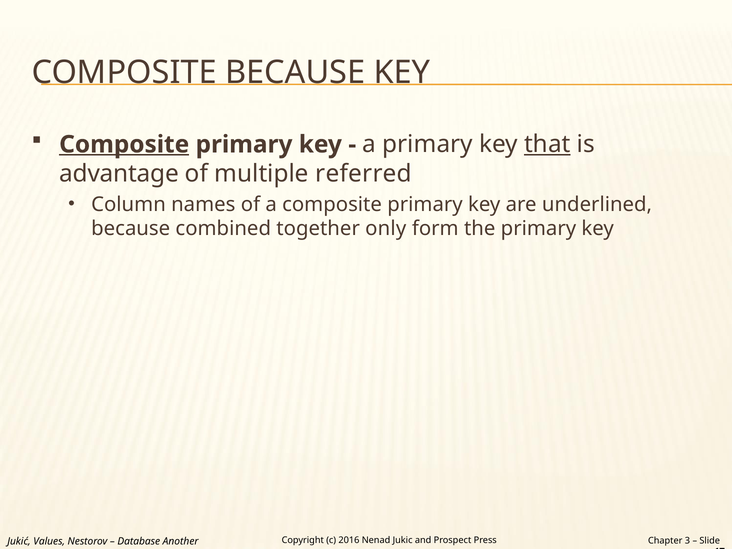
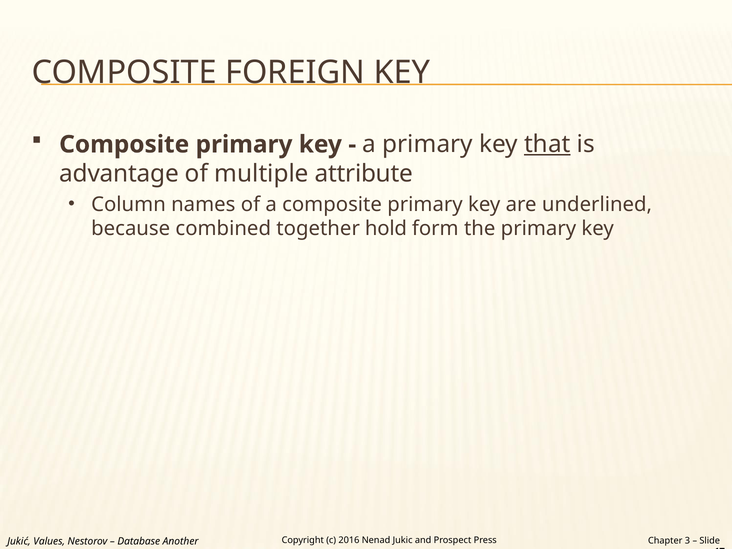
COMPOSITE BECAUSE: BECAUSE -> FOREIGN
Composite at (124, 144) underline: present -> none
referred: referred -> attribute
only: only -> hold
